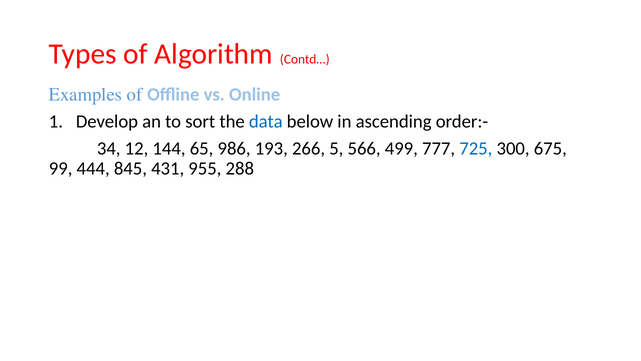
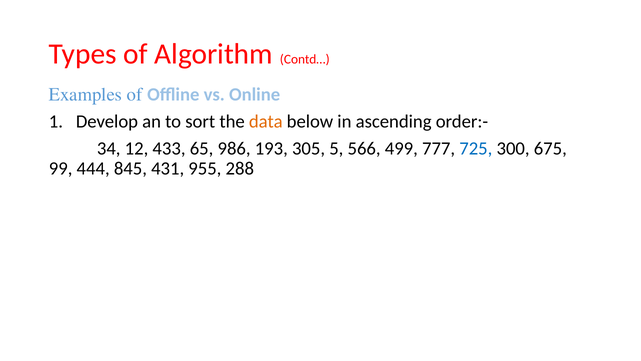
data colour: blue -> orange
144: 144 -> 433
266: 266 -> 305
